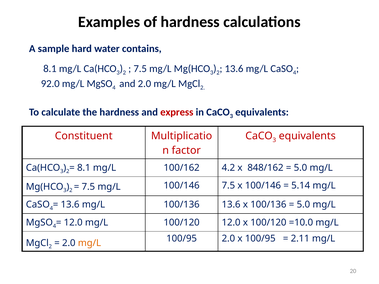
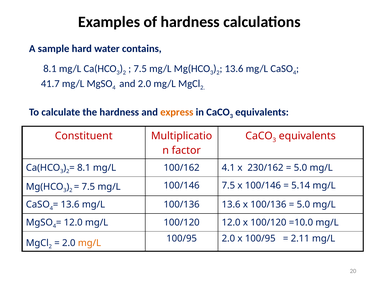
92.0: 92.0 -> 41.7
express colour: red -> orange
4.2: 4.2 -> 4.1
848/162: 848/162 -> 230/162
